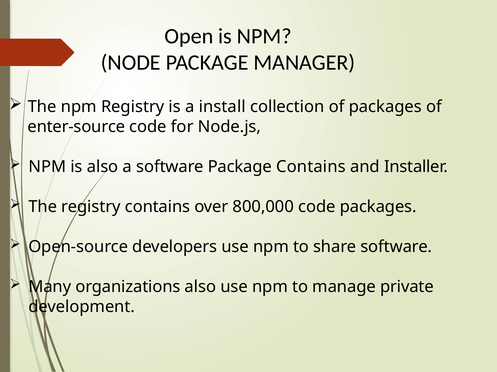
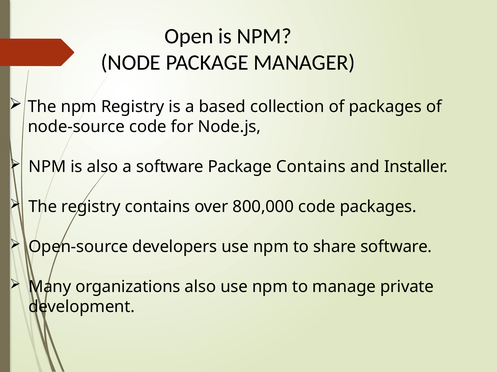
install: install -> based
enter-source: enter-source -> node-source
